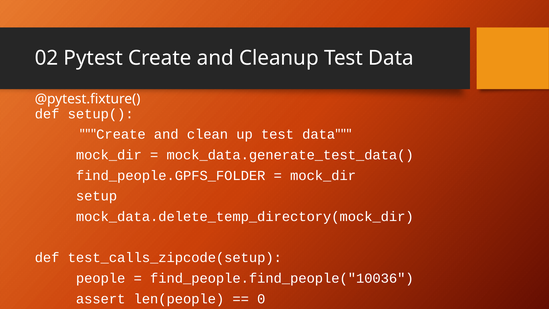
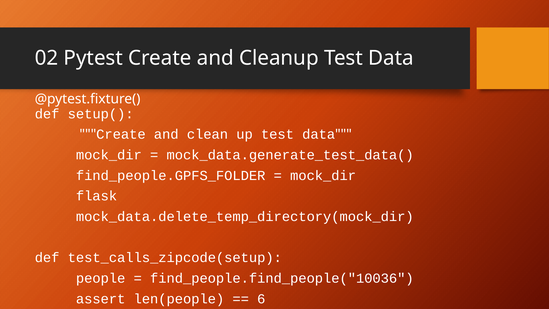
setup: setup -> flask
0: 0 -> 6
